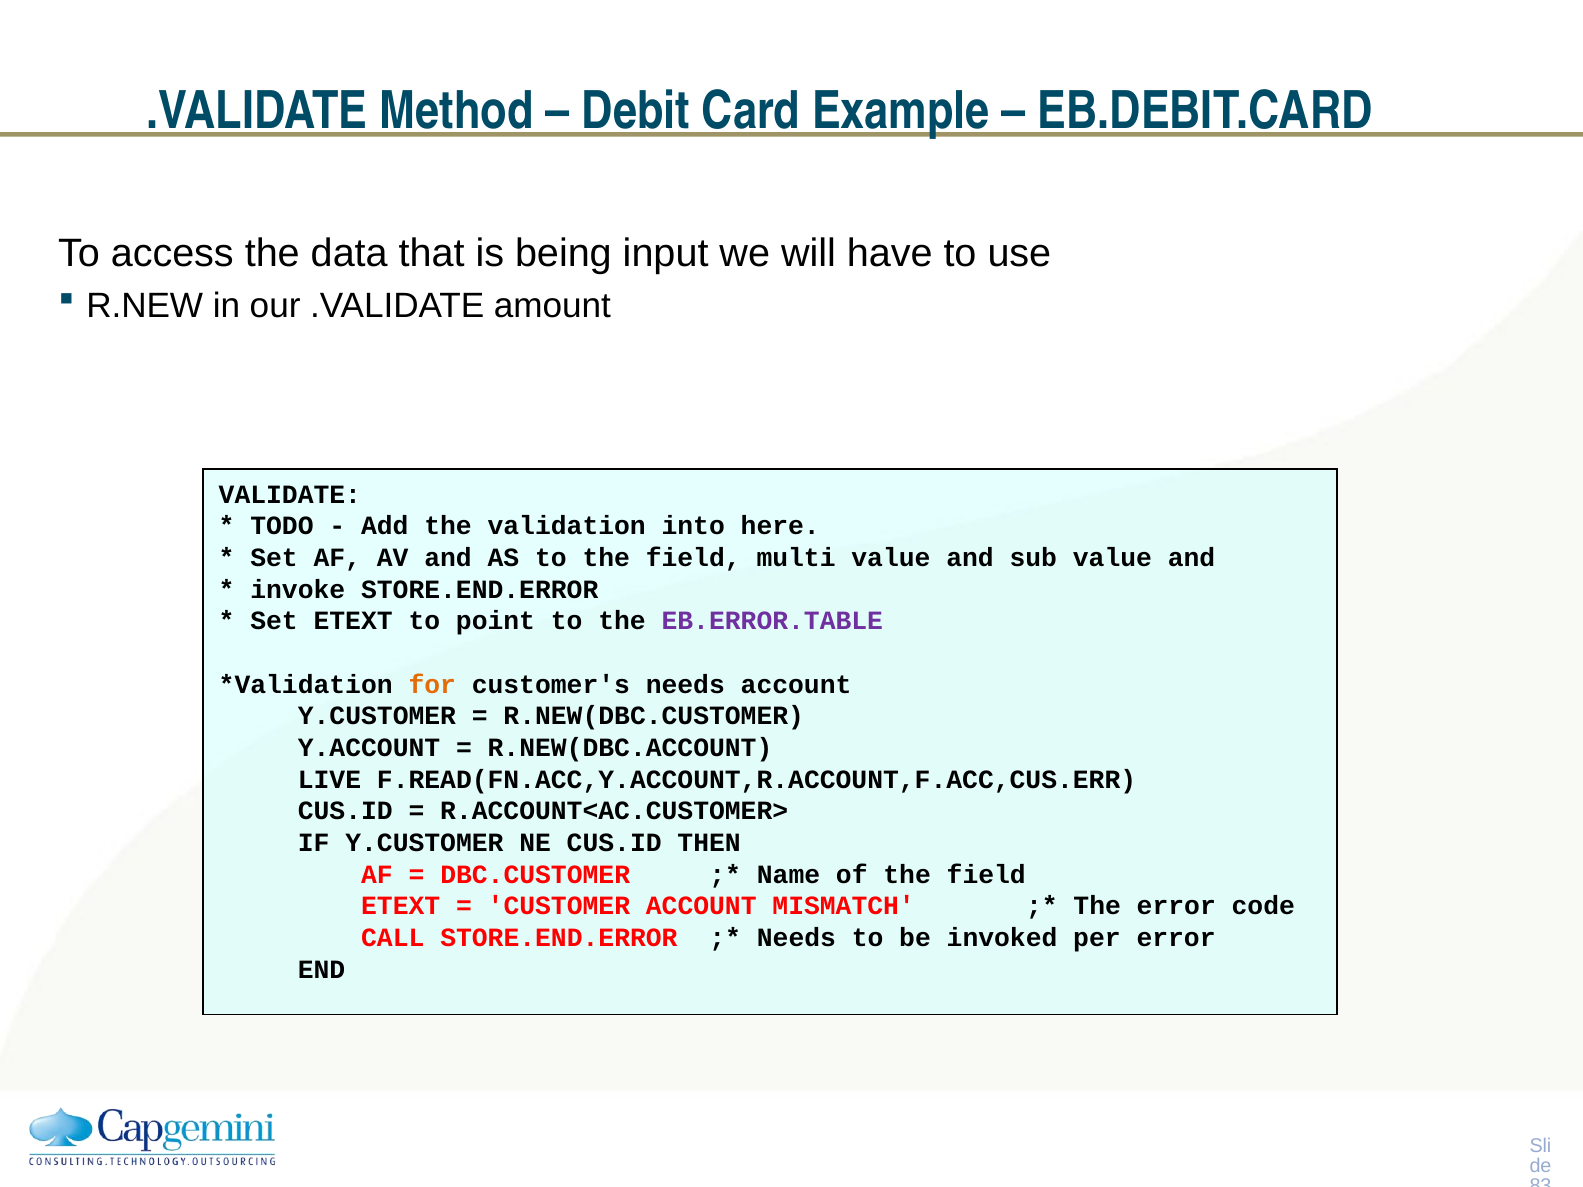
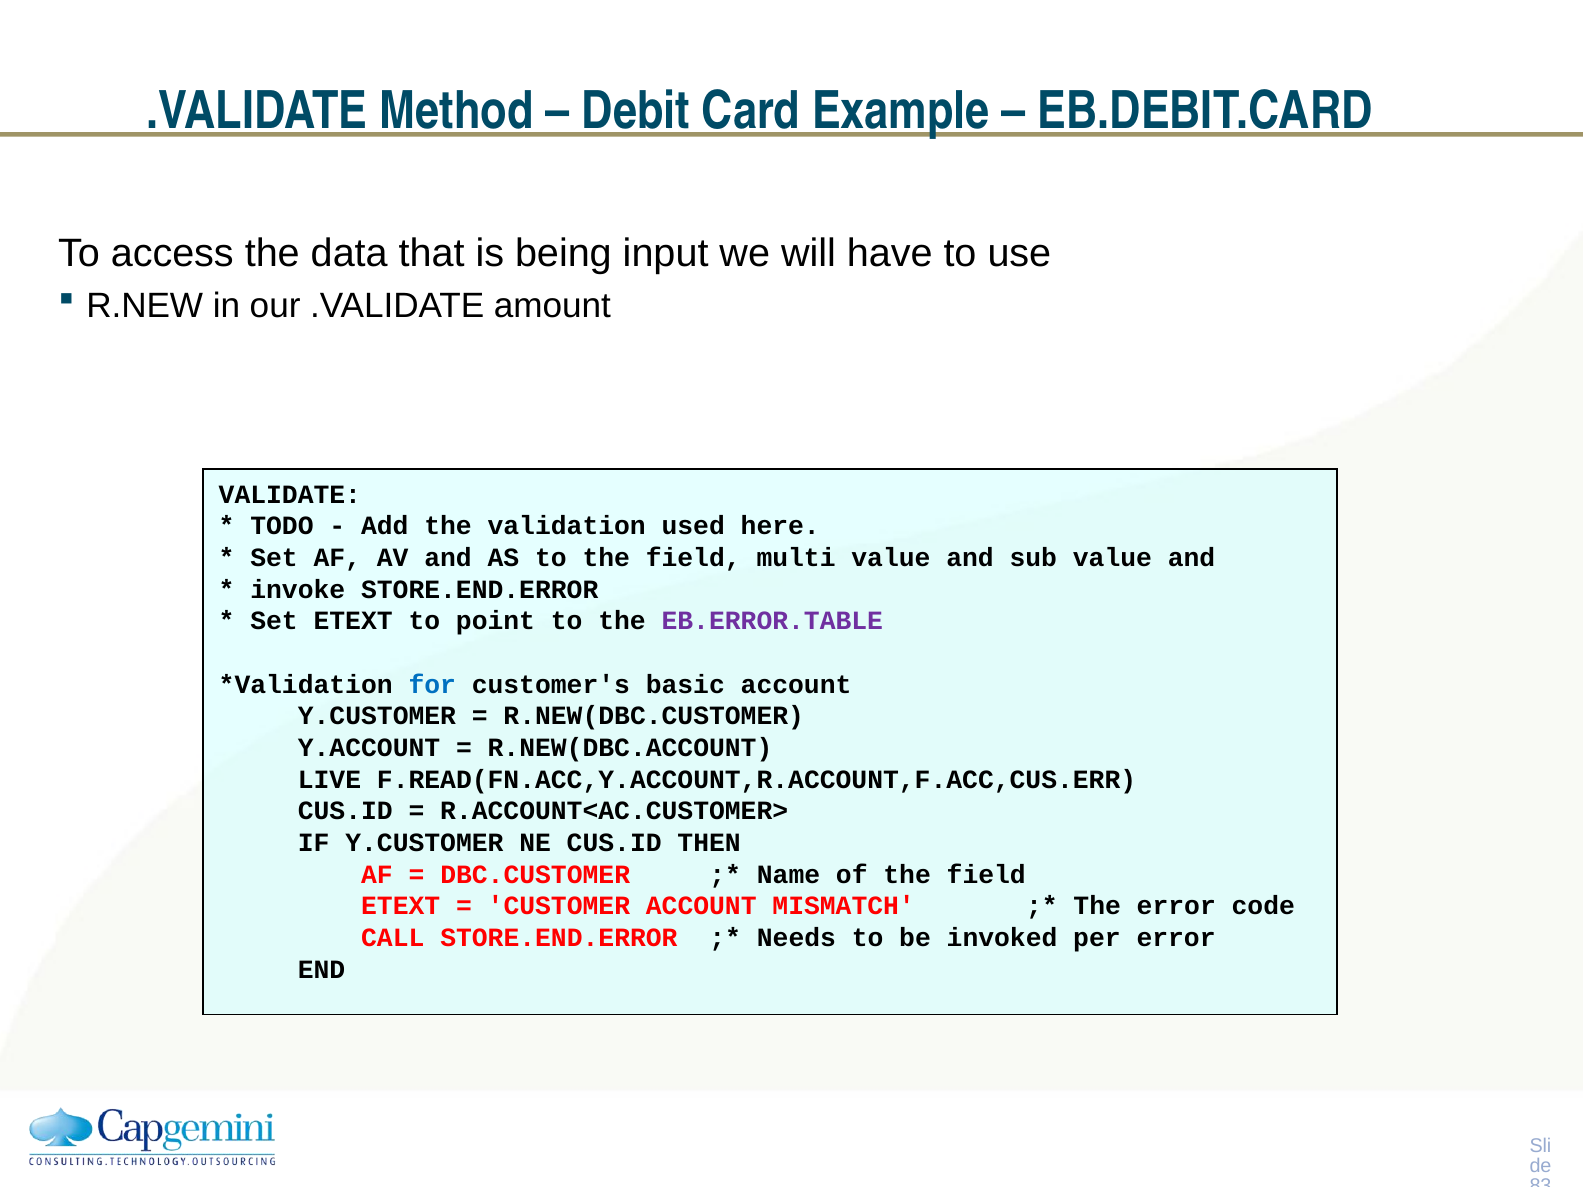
into: into -> used
for colour: orange -> blue
customer's needs: needs -> basic
